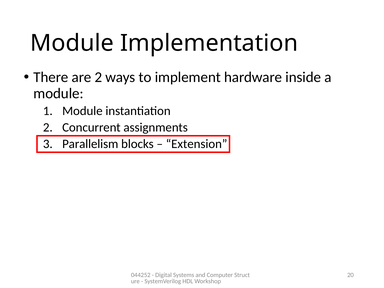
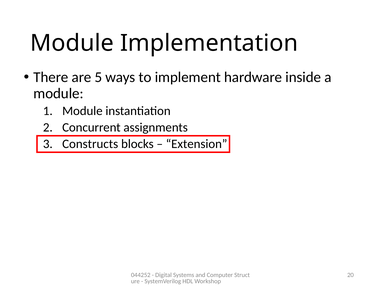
are 2: 2 -> 5
Parallelism: Parallelism -> Constructs
